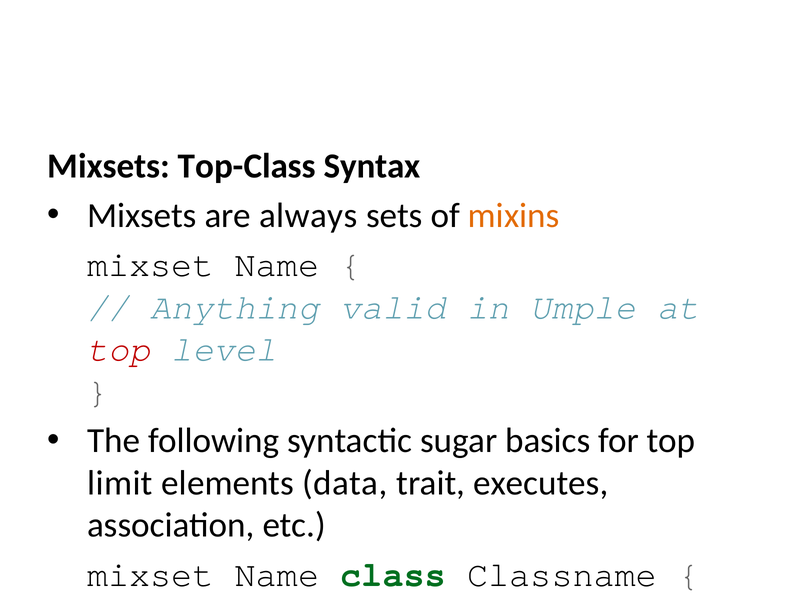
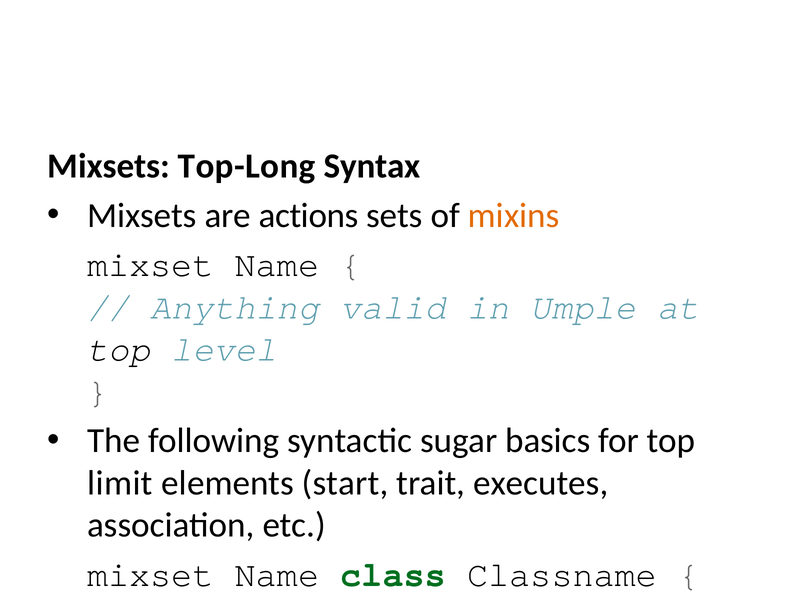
Top-Class: Top-Class -> Top-Long
always: always -> actions
top at (119, 349) colour: red -> black
data: data -> start
